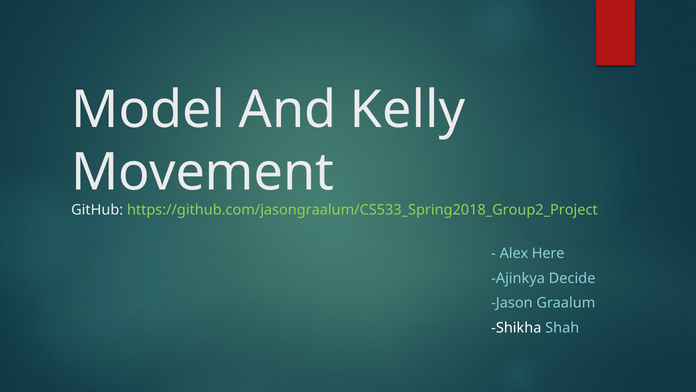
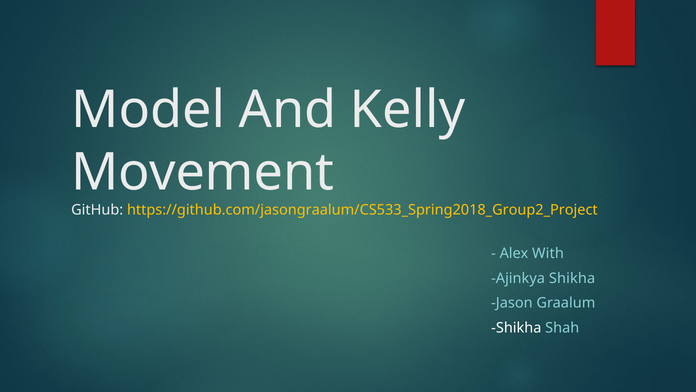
https://github.com/jasongraalum/CS533_Spring2018_Group2_Project colour: light green -> yellow
Here: Here -> With
Ajinkya Decide: Decide -> Shikha
